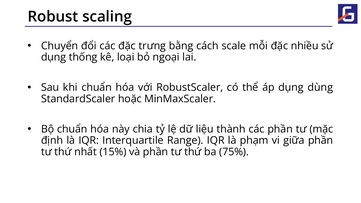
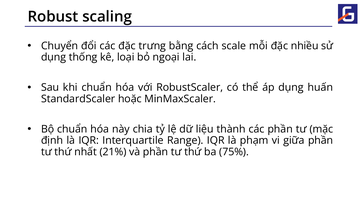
dùng: dùng -> huấn
15%: 15% -> 21%
